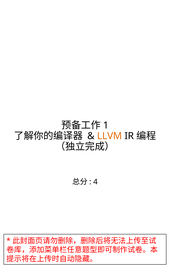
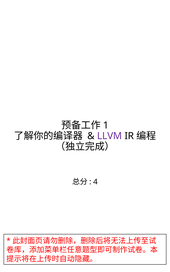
LLVM colour: orange -> purple
